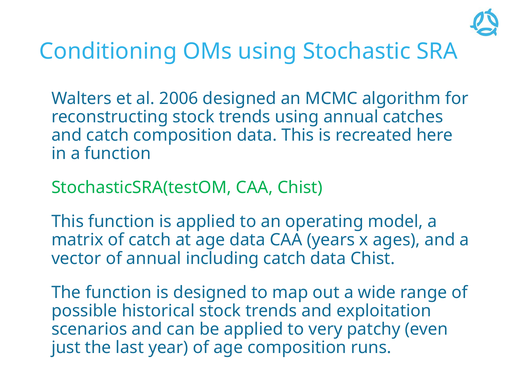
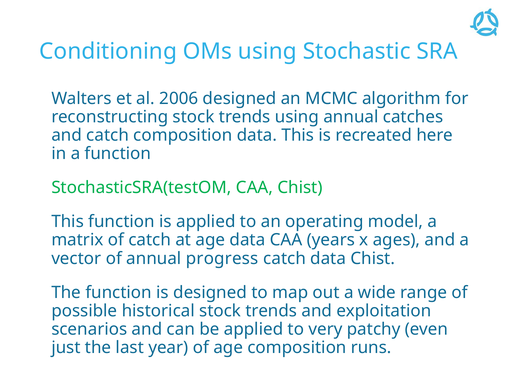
including: including -> progress
